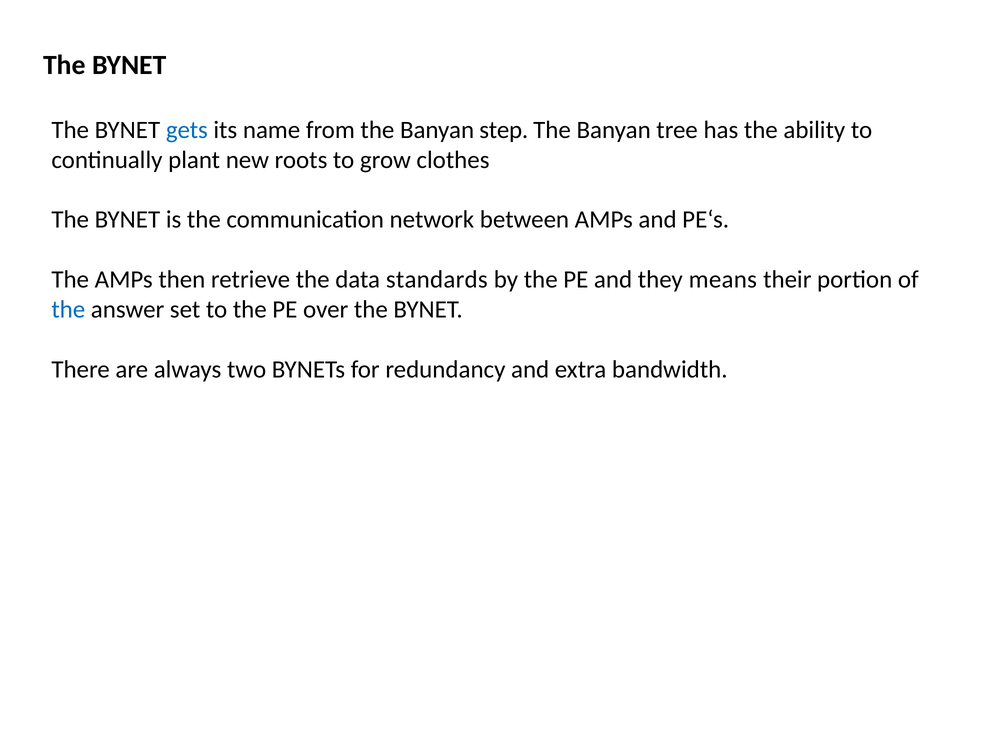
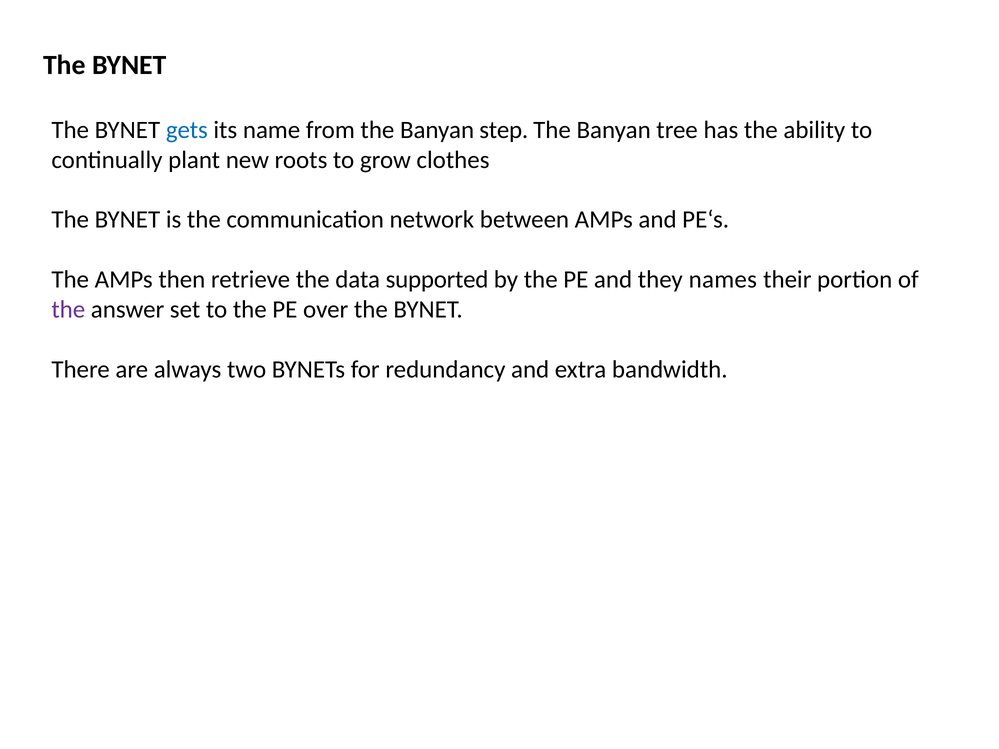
standards: standards -> supported
means: means -> names
the at (68, 310) colour: blue -> purple
